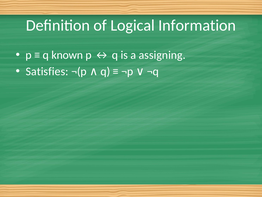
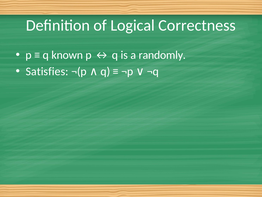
Information: Information -> Correctness
assigning: assigning -> randomly
